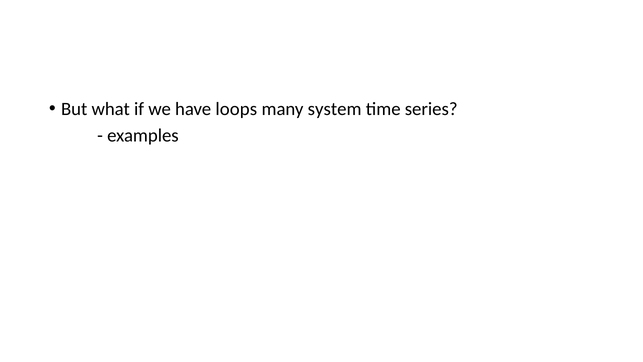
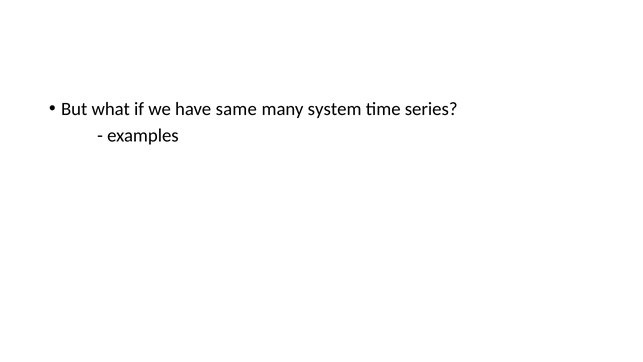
loops: loops -> same
